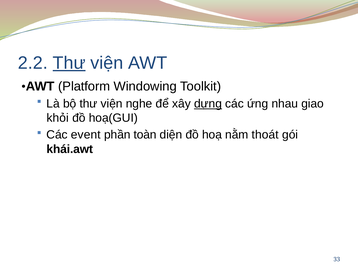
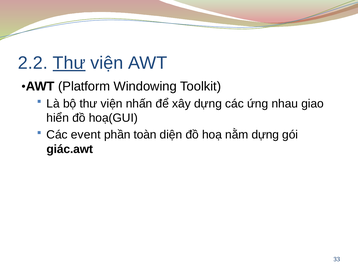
nghe: nghe -> nhấn
dựng at (208, 103) underline: present -> none
khỏi: khỏi -> hiển
nằm thoát: thoát -> dựng
khái.awt: khái.awt -> giác.awt
